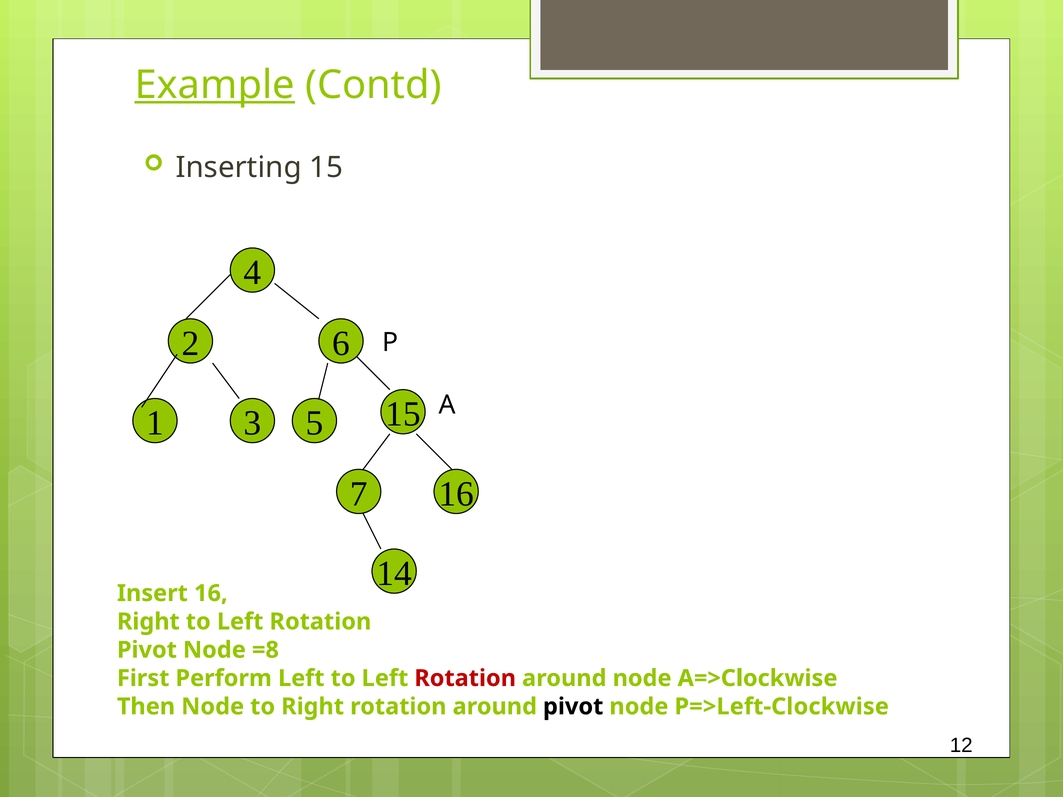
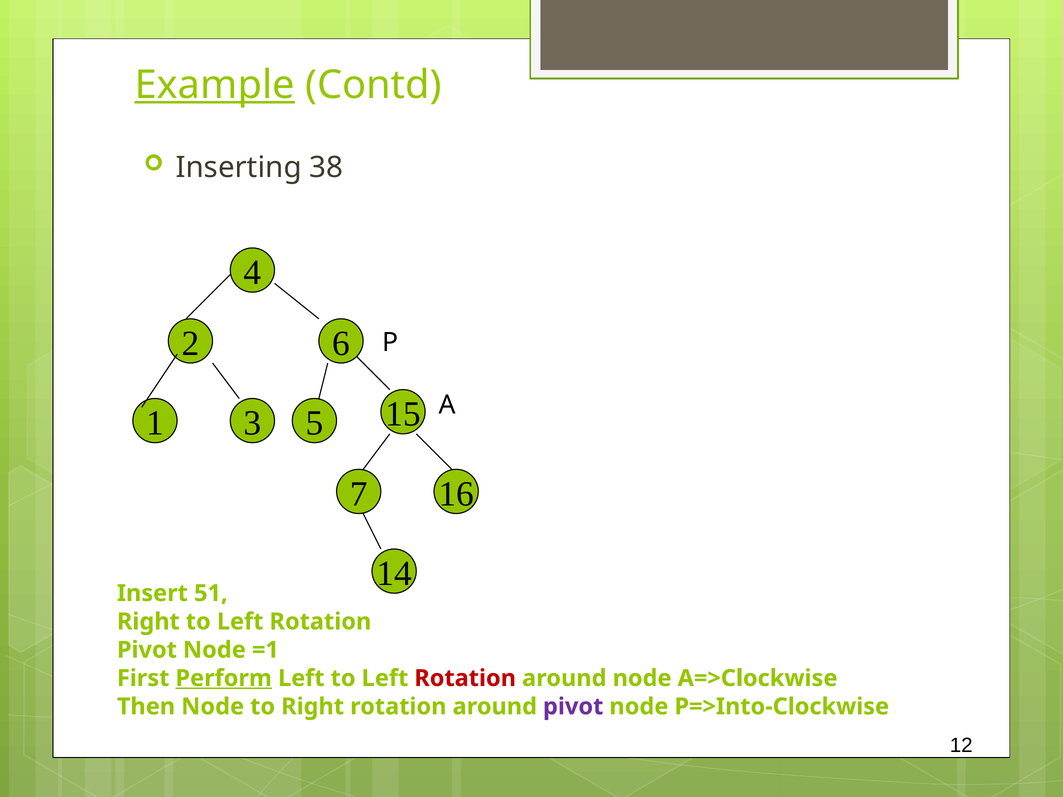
Inserting 15: 15 -> 38
Insert 16: 16 -> 51
=8: =8 -> =1
Perform underline: none -> present
pivot at (573, 707) colour: black -> purple
P=>Left-Clockwise: P=>Left-Clockwise -> P=>Into-Clockwise
